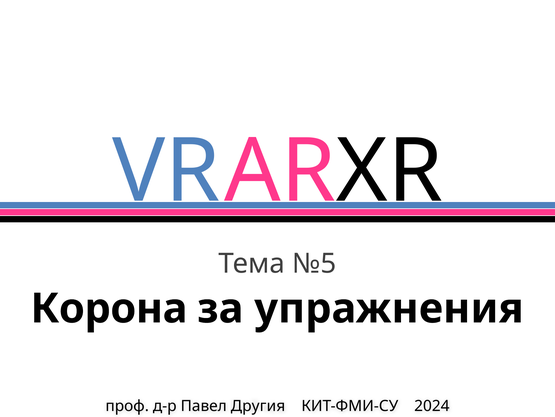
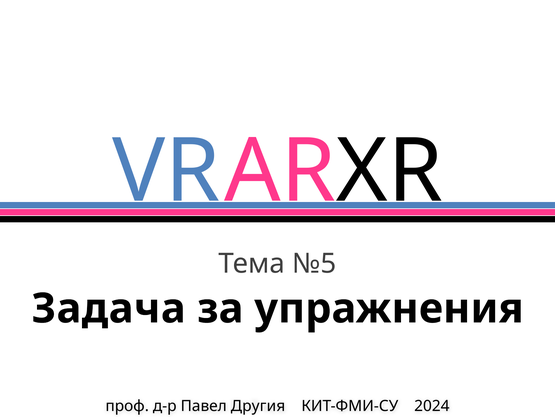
Корона: Корона -> Задача
